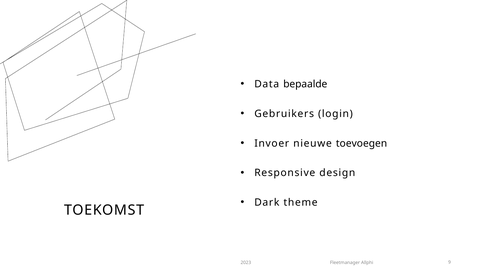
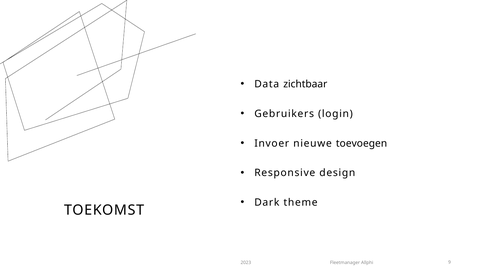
bepaalde: bepaalde -> zichtbaar
